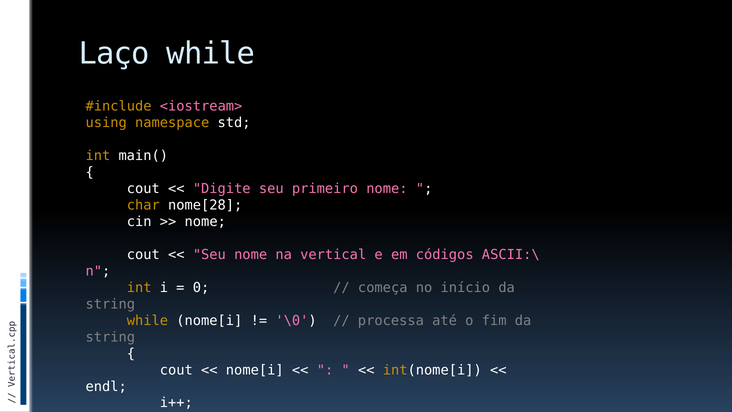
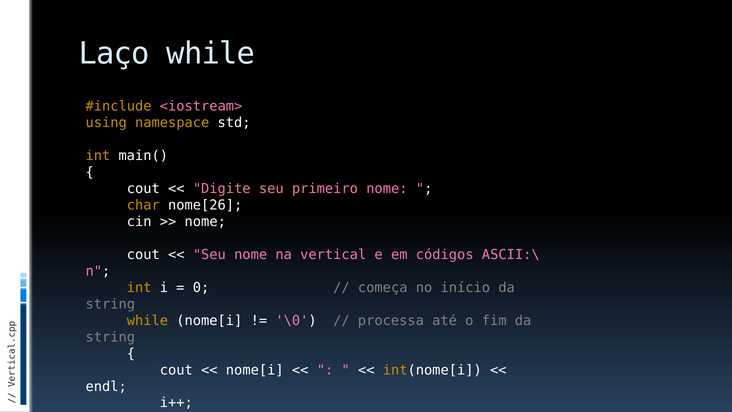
nome[28: nome[28 -> nome[26
